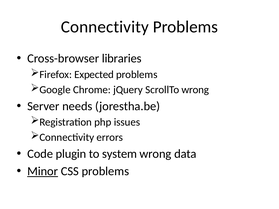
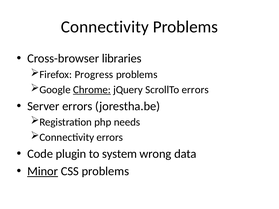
Expected: Expected -> Progress
Chrome underline: none -> present
ScrollTo wrong: wrong -> errors
Server needs: needs -> errors
issues: issues -> needs
